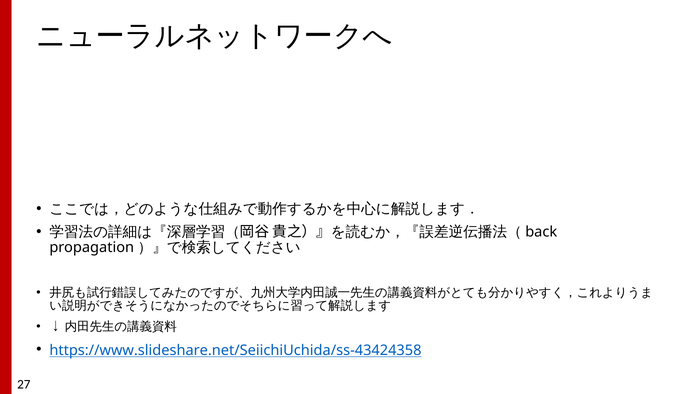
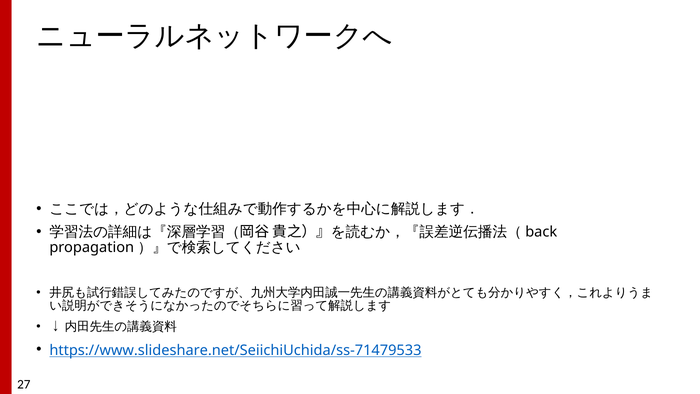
https://www.slideshare.net/SeiichiUchida/ss-43424358: https://www.slideshare.net/SeiichiUchida/ss-43424358 -> https://www.slideshare.net/SeiichiUchida/ss-71479533
